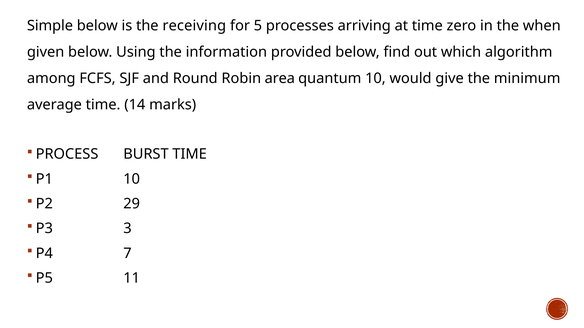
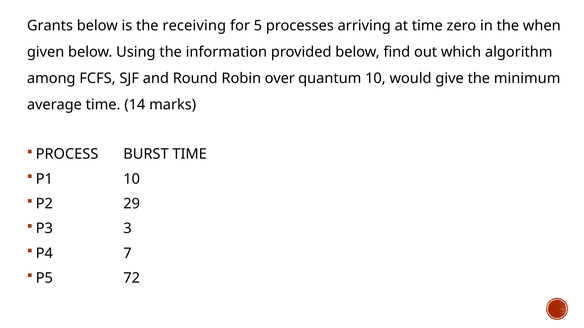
Simple: Simple -> Grants
area: area -> over
11: 11 -> 72
